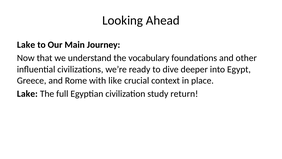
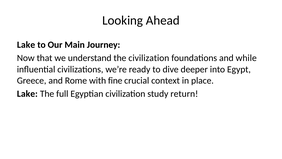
the vocabulary: vocabulary -> civilization
other: other -> while
like: like -> fine
